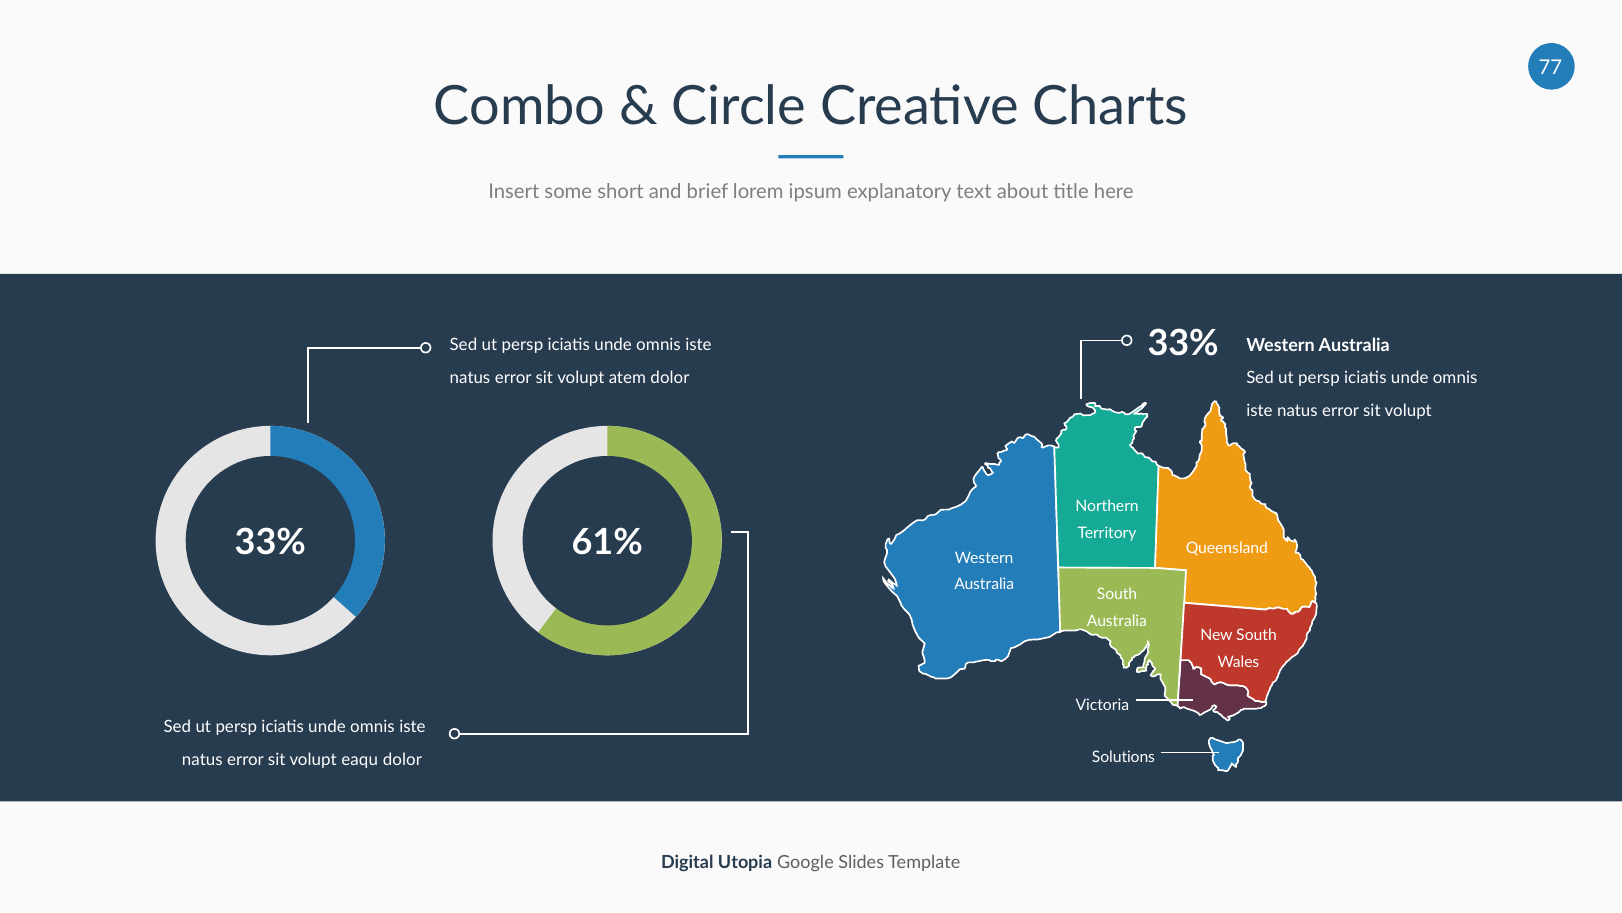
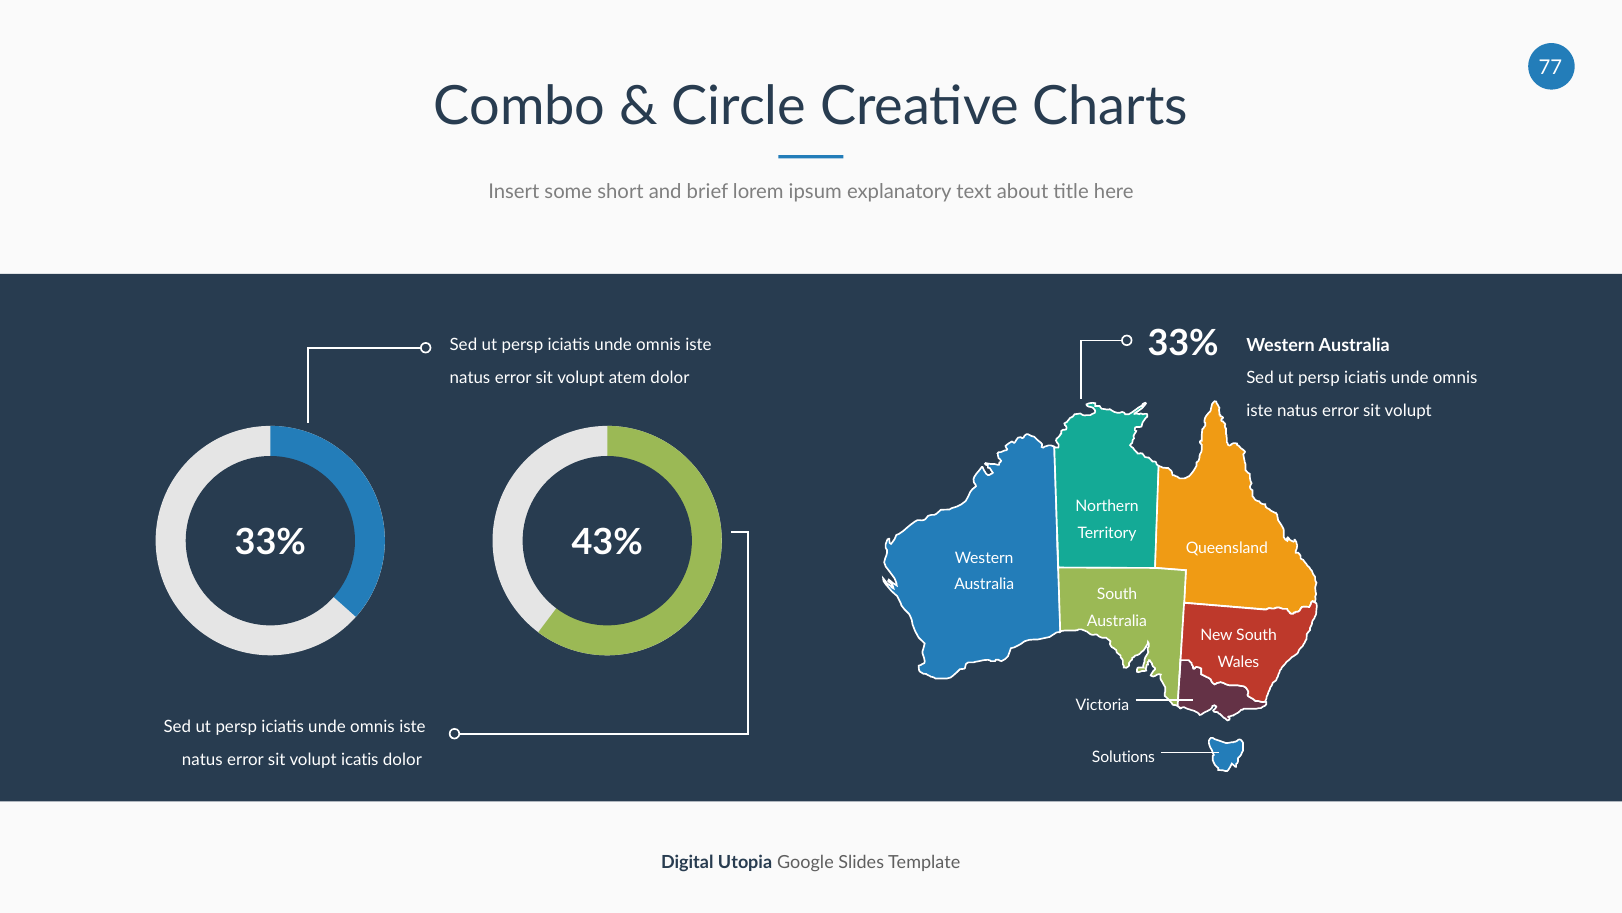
61%: 61% -> 43%
eaqu: eaqu -> icatis
